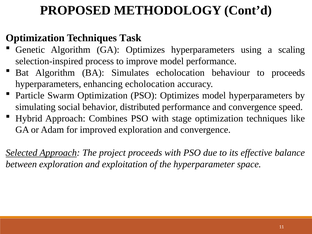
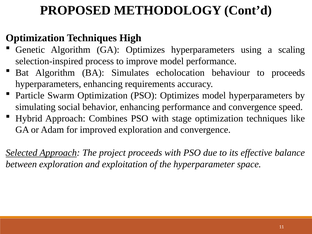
Task: Task -> High
enhancing echolocation: echolocation -> requirements
behavior distributed: distributed -> enhancing
